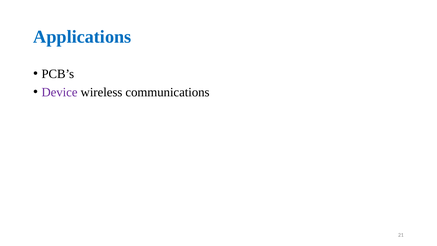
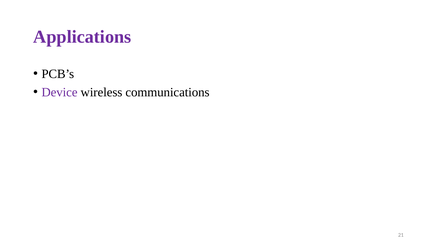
Applications colour: blue -> purple
